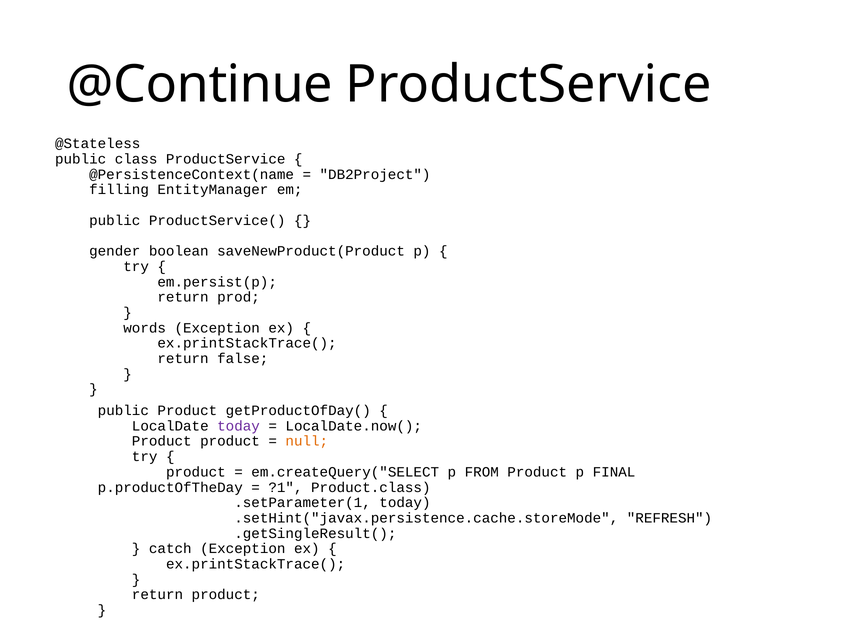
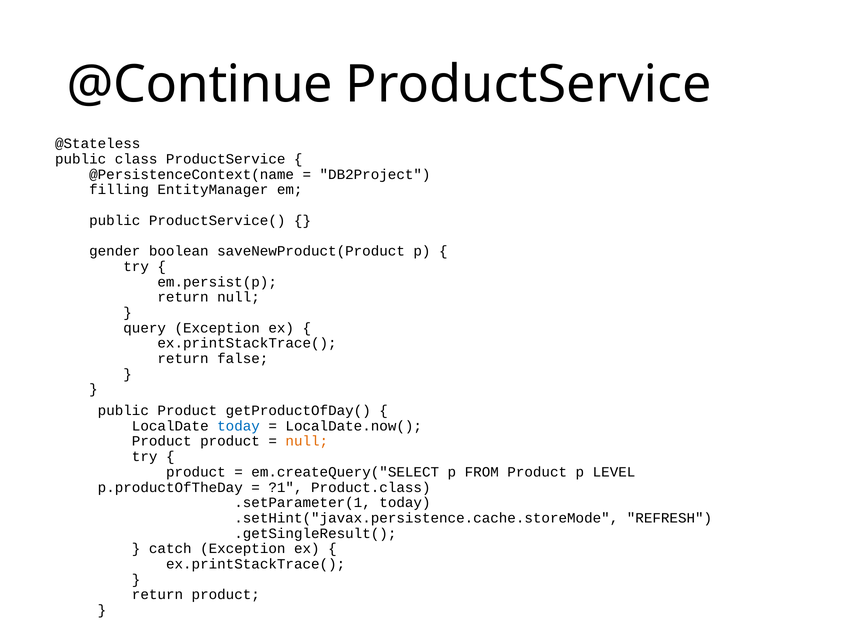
return prod: prod -> null
words: words -> query
today at (239, 426) colour: purple -> blue
FINAL: FINAL -> LEVEL
